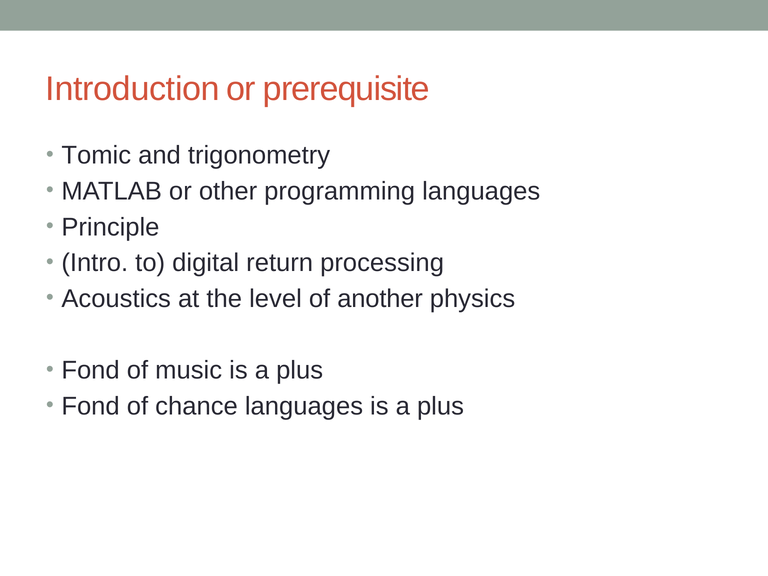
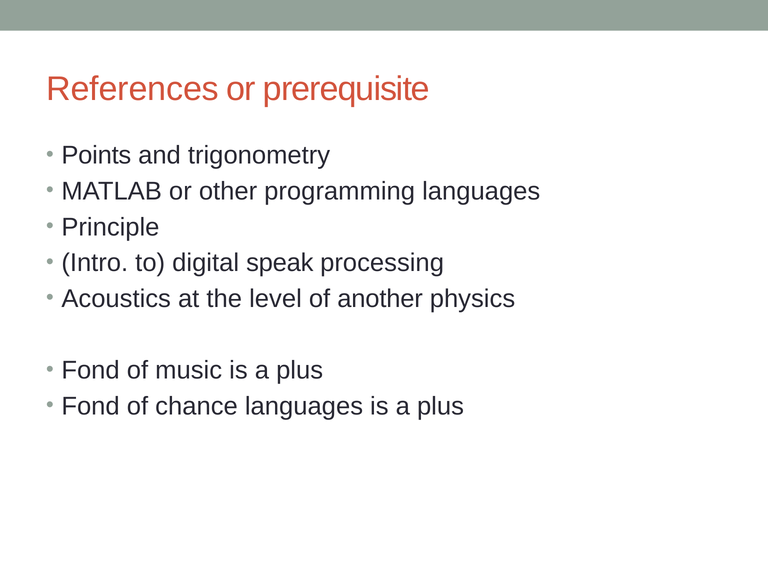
Introduction: Introduction -> References
Tomic: Tomic -> Points
return: return -> speak
